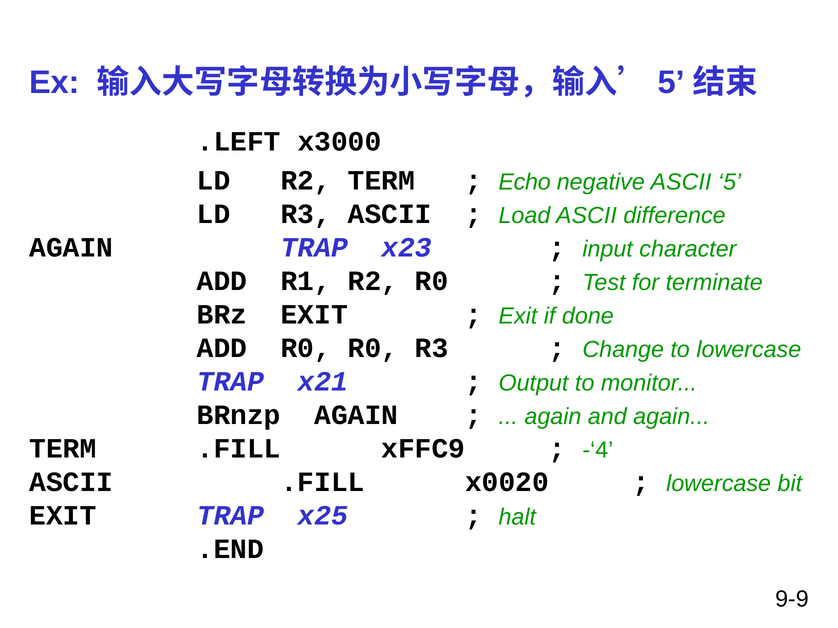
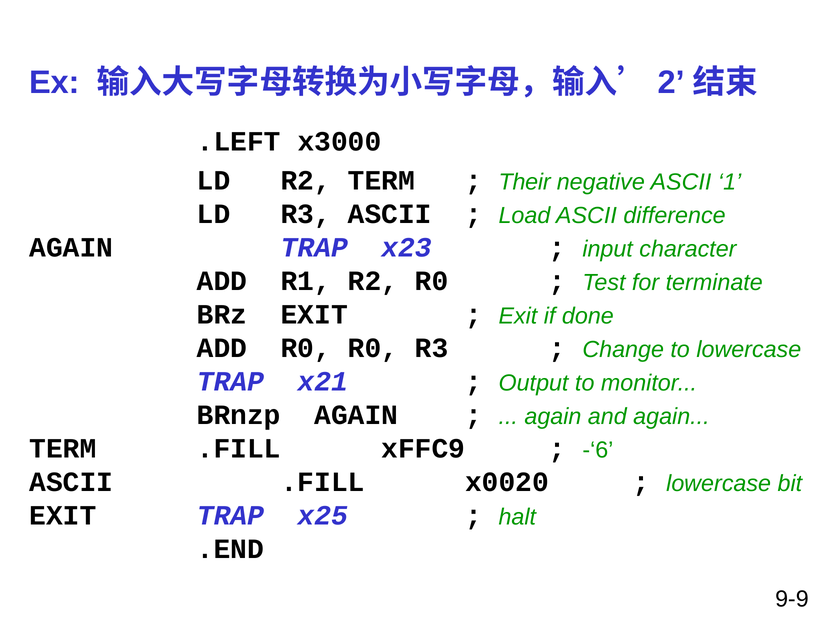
5 at (671, 83): 5 -> 2
Echo: Echo -> Their
ASCII 5: 5 -> 1
-‘4: -‘4 -> -‘6
